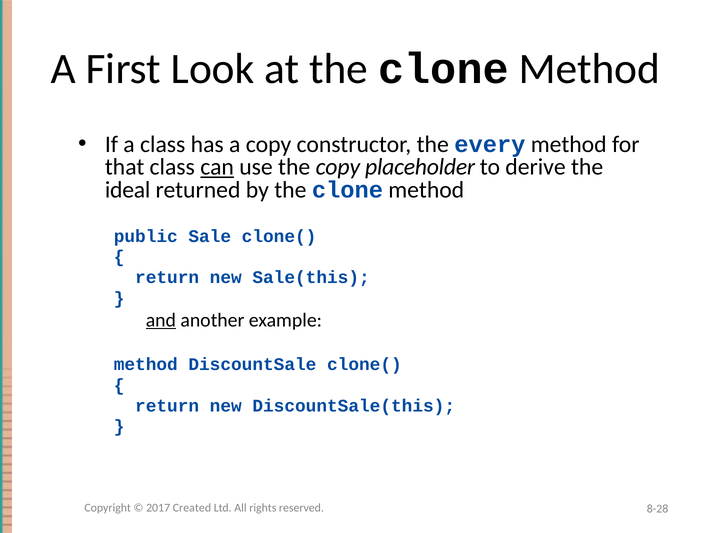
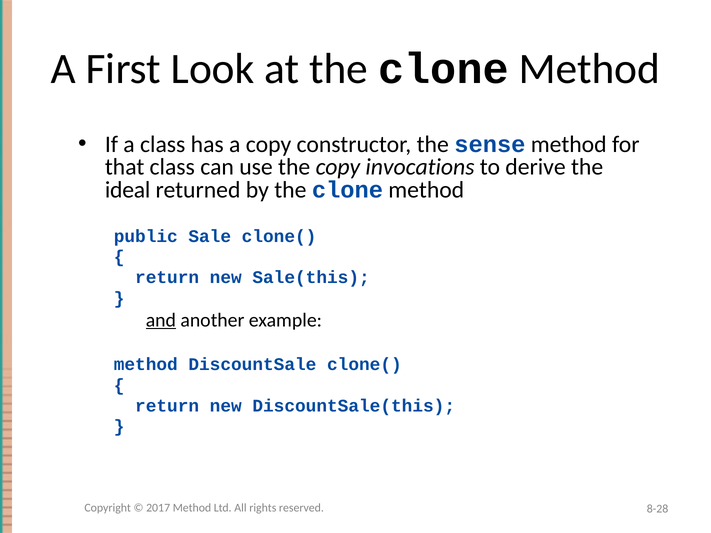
every: every -> sense
can underline: present -> none
placeholder: placeholder -> invocations
2017 Created: Created -> Method
